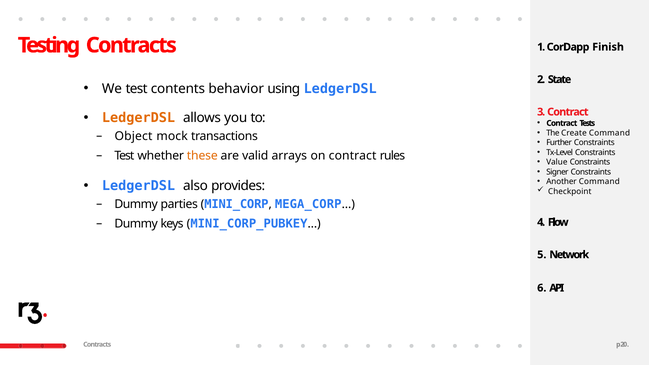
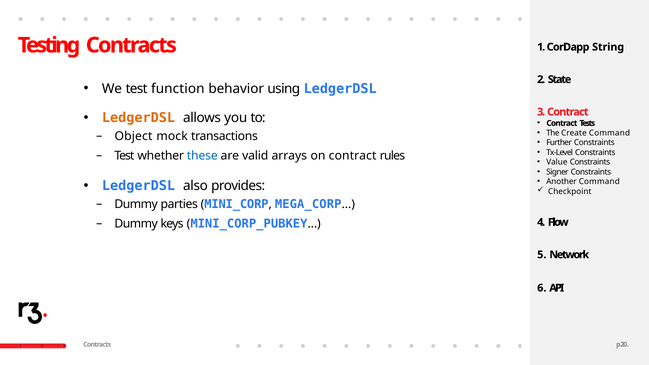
Finish: Finish -> String
contents: contents -> function
these colour: orange -> blue
